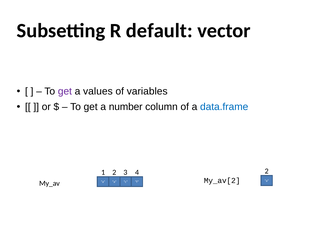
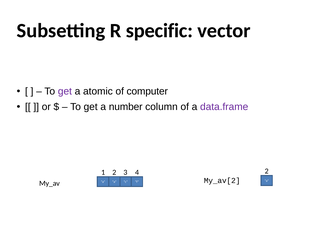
default: default -> specific
values: values -> atomic
variables: variables -> computer
data.frame colour: blue -> purple
